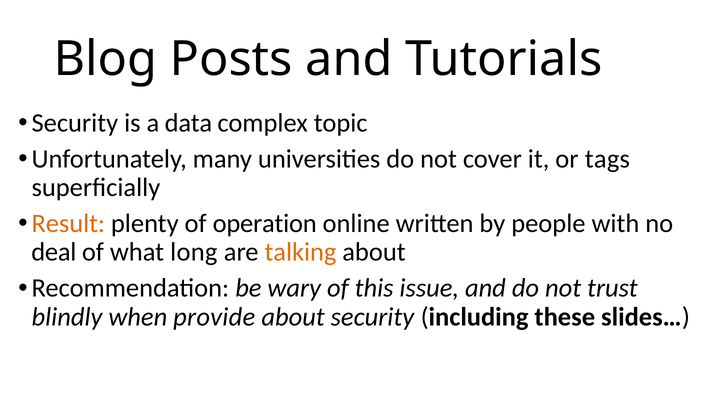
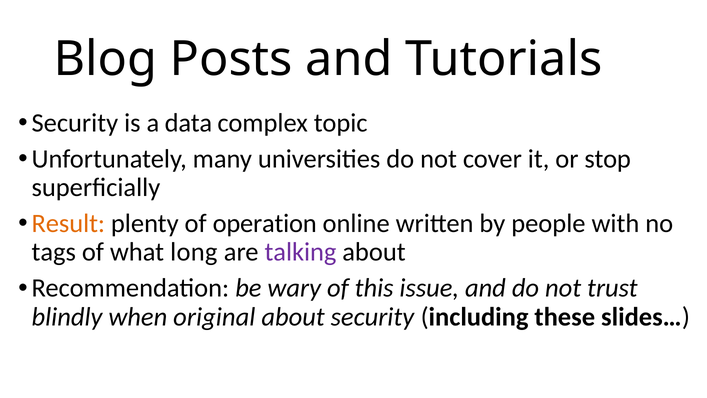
tags: tags -> stop
deal: deal -> tags
talking colour: orange -> purple
provide: provide -> original
